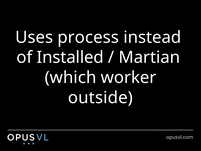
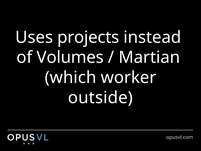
process: process -> projects
Installed: Installed -> Volumes
